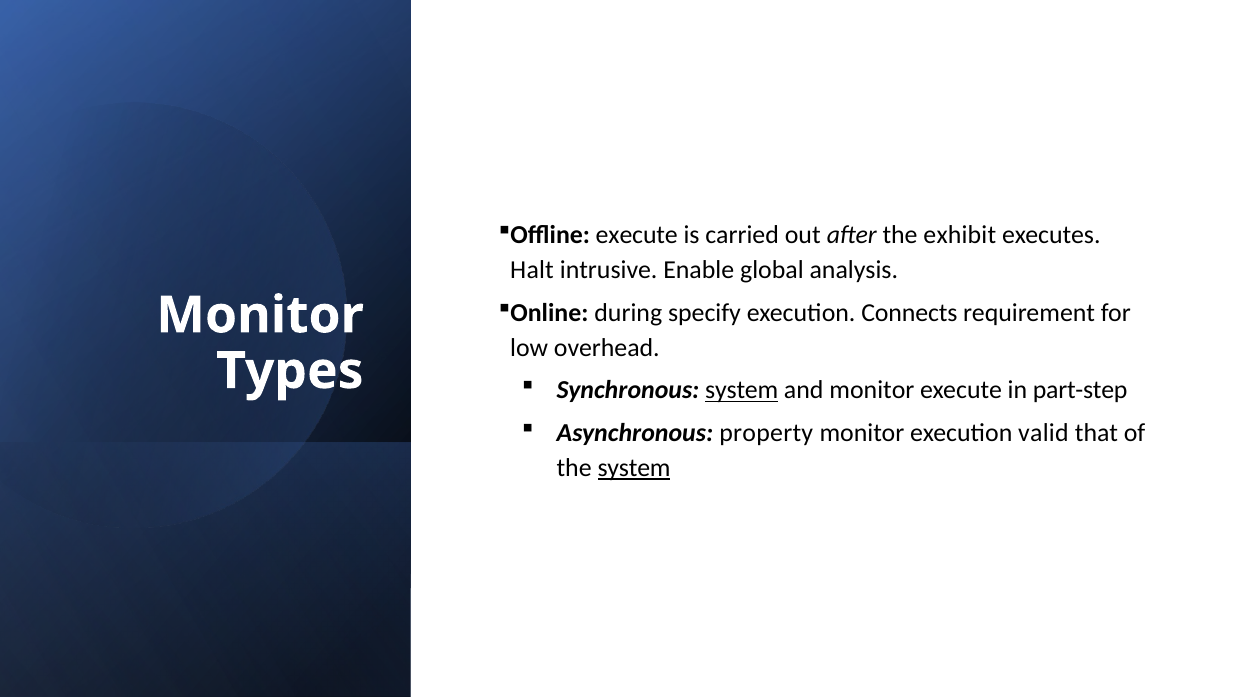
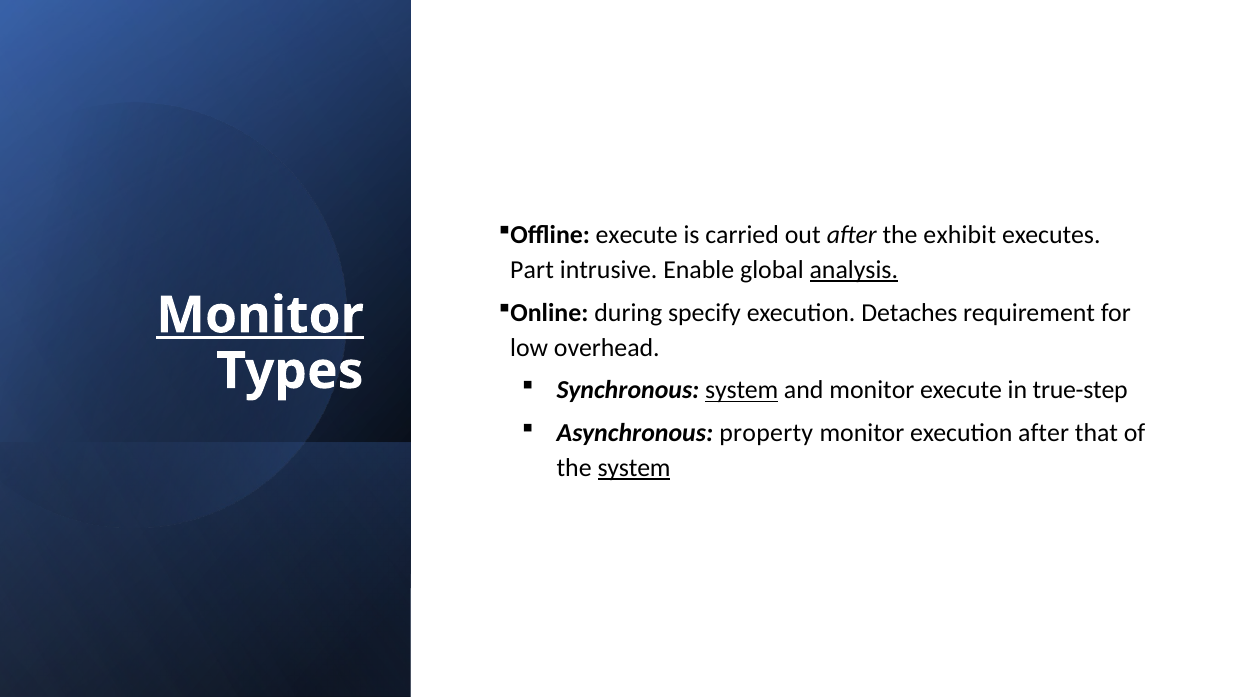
Halt: Halt -> Part
analysis underline: none -> present
Connects: Connects -> Detaches
Monitor at (260, 316) underline: none -> present
part-step: part-step -> true-step
execution valid: valid -> after
